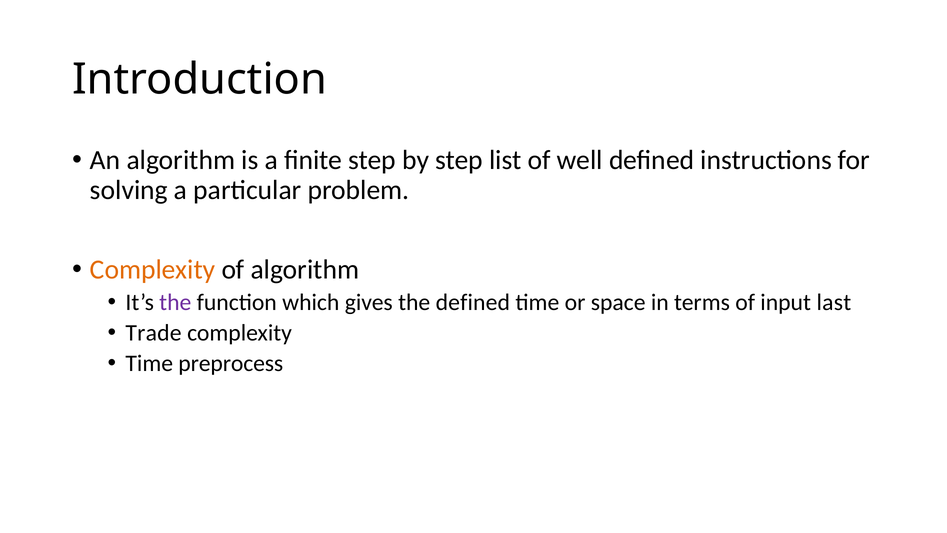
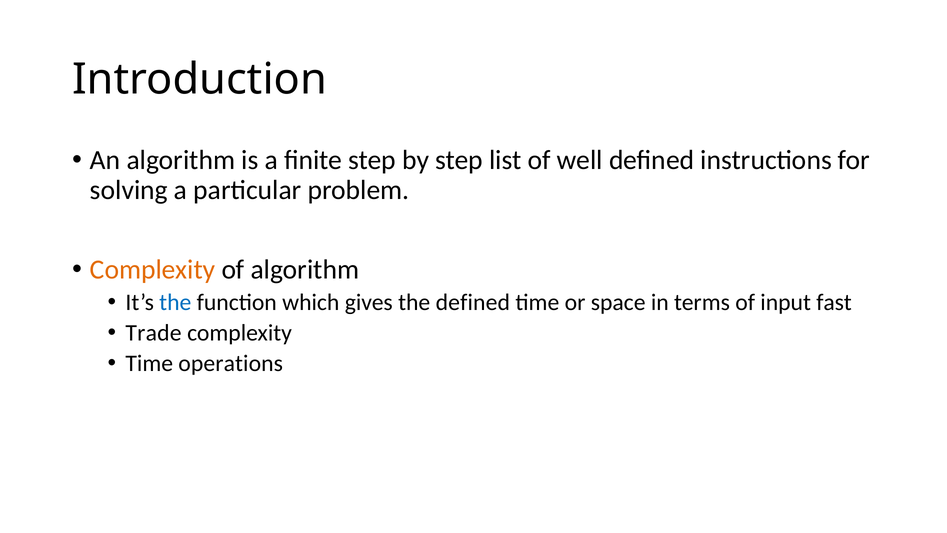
the at (175, 302) colour: purple -> blue
last: last -> fast
preprocess: preprocess -> operations
